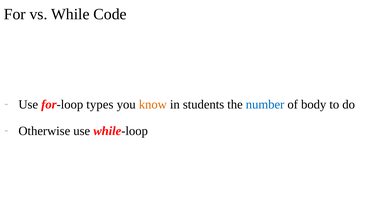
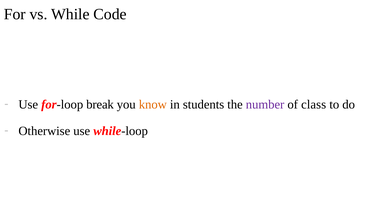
types: types -> break
number colour: blue -> purple
body: body -> class
